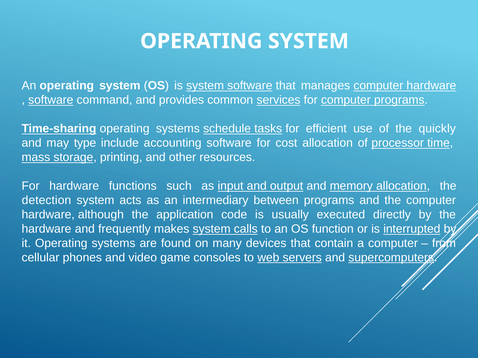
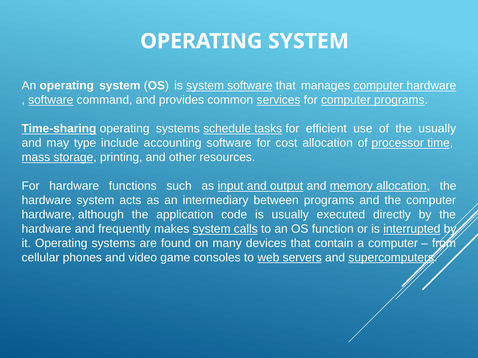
the quickly: quickly -> usually
detection at (46, 201): detection -> hardware
